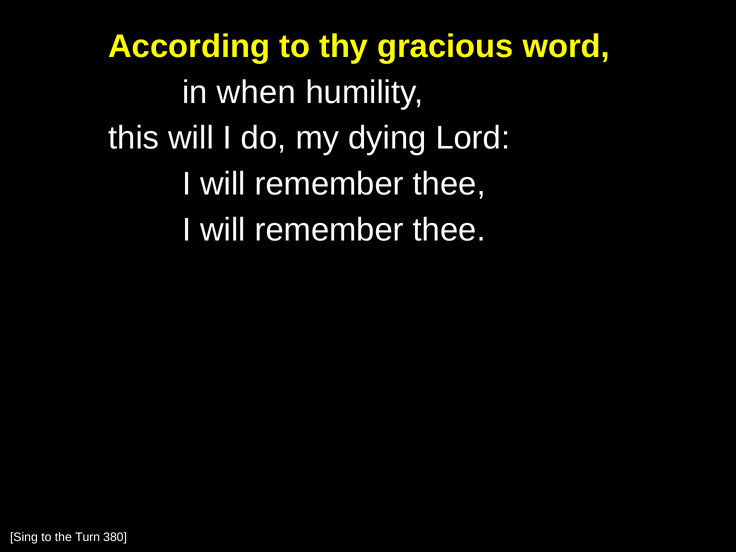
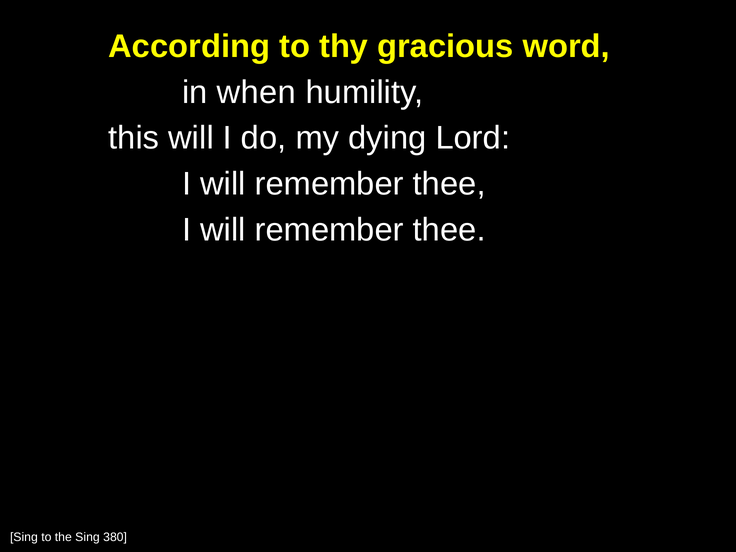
the Turn: Turn -> Sing
